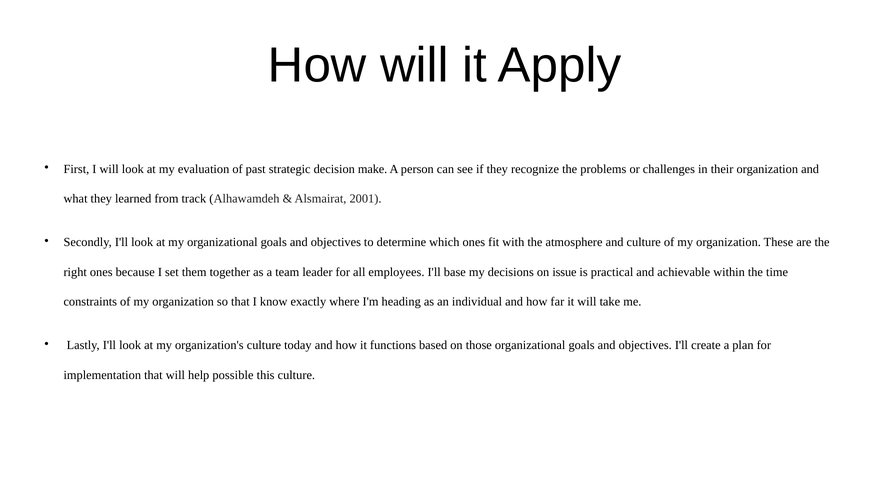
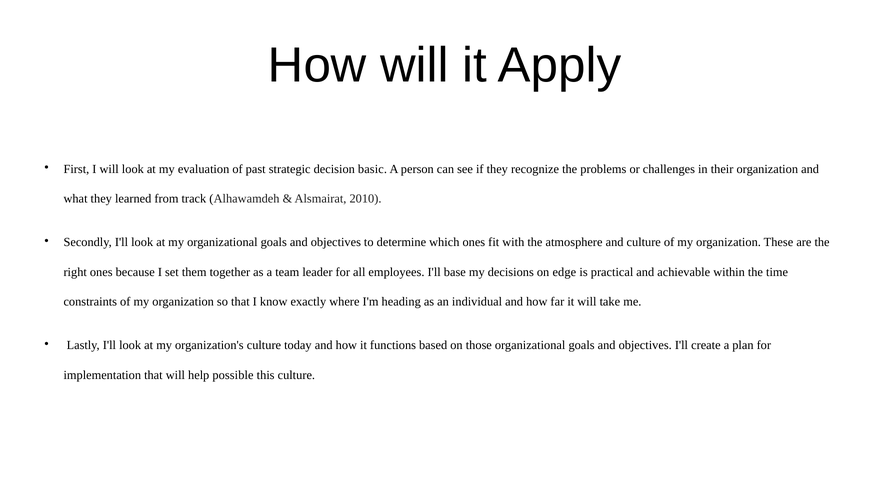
make: make -> basic
2001: 2001 -> 2010
issue: issue -> edge
